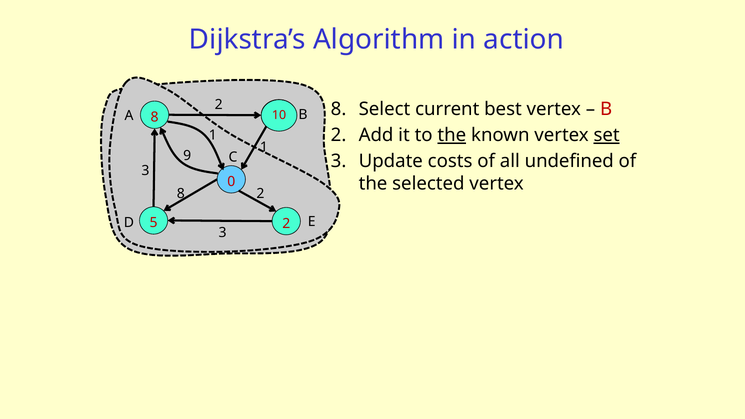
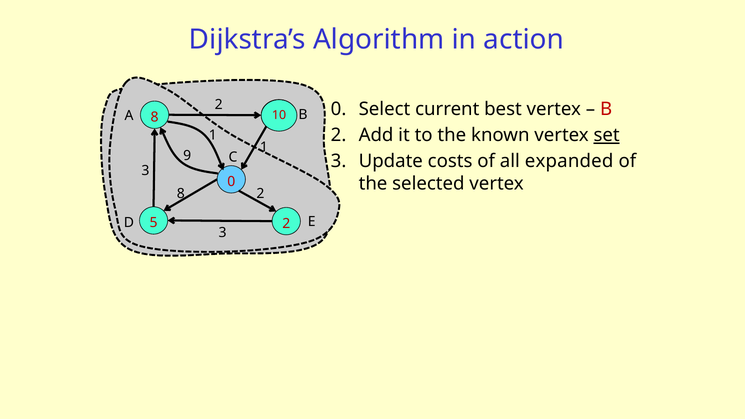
8 at (339, 109): 8 -> 0
the at (452, 135) underline: present -> none
undefined: undefined -> expanded
